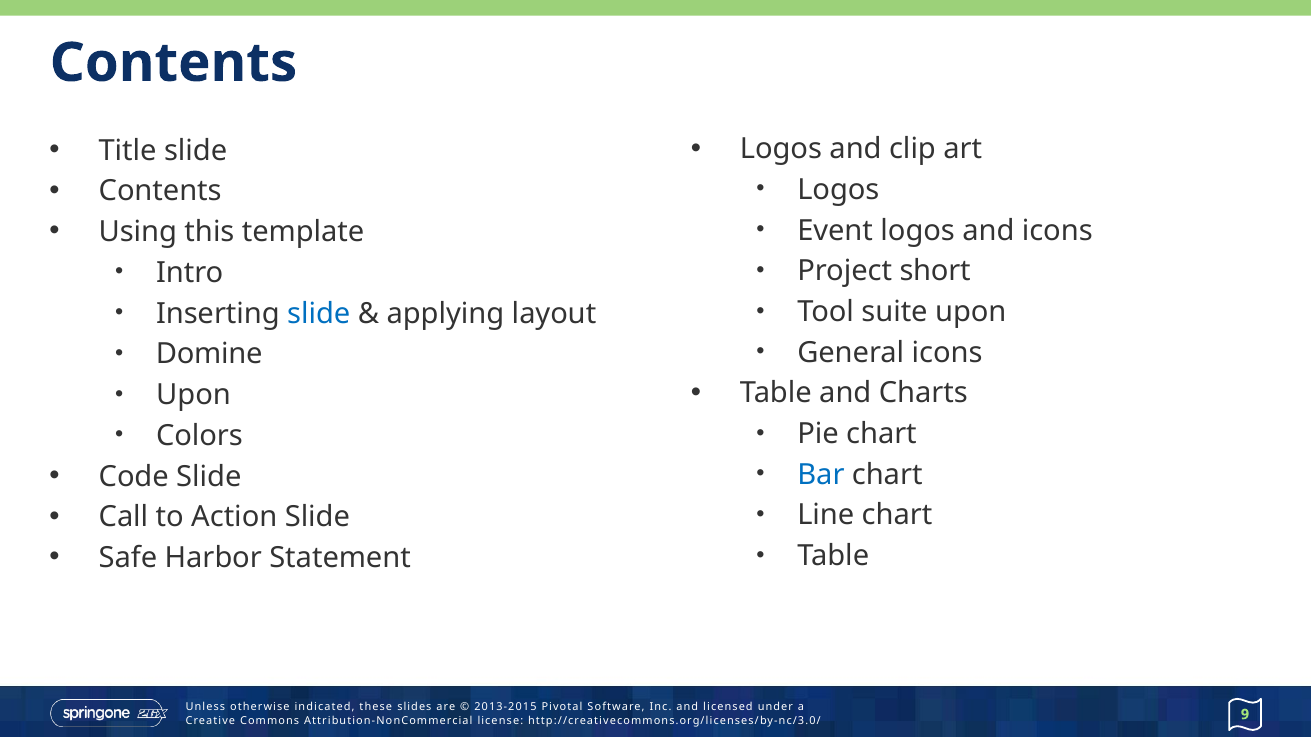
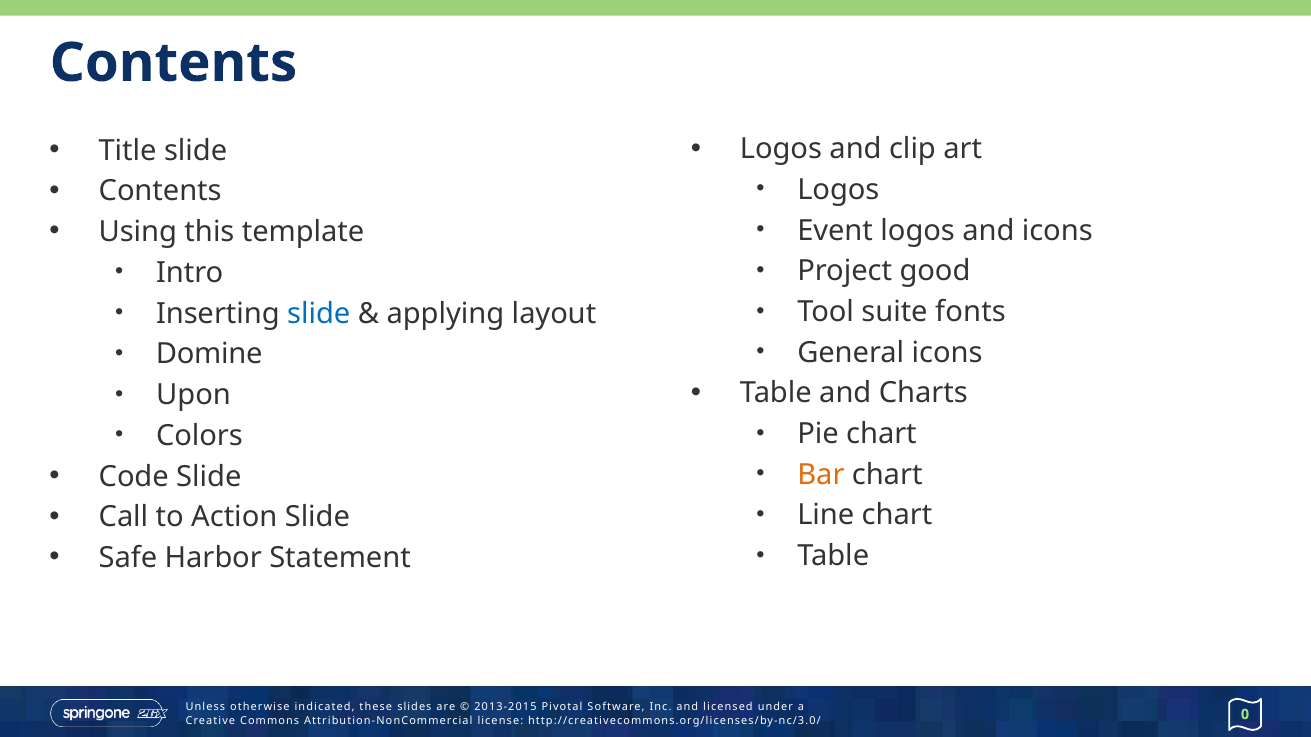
short: short -> good
suite upon: upon -> fonts
Bar colour: blue -> orange
9: 9 -> 0
